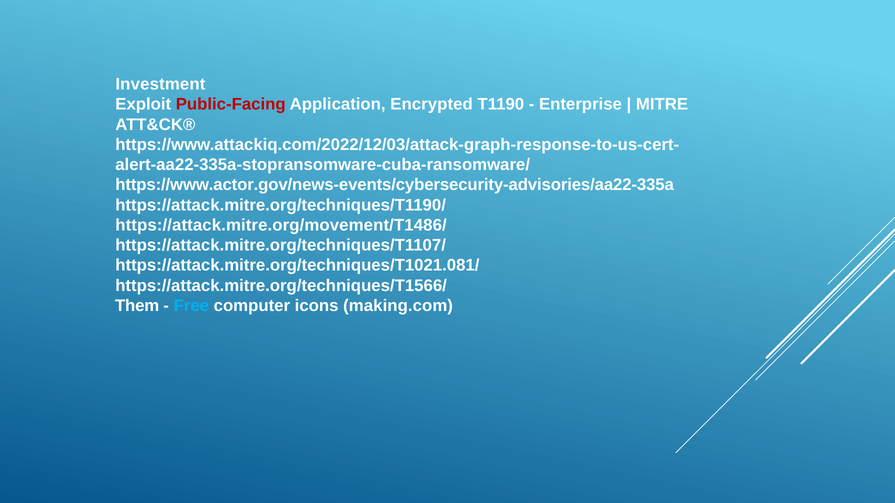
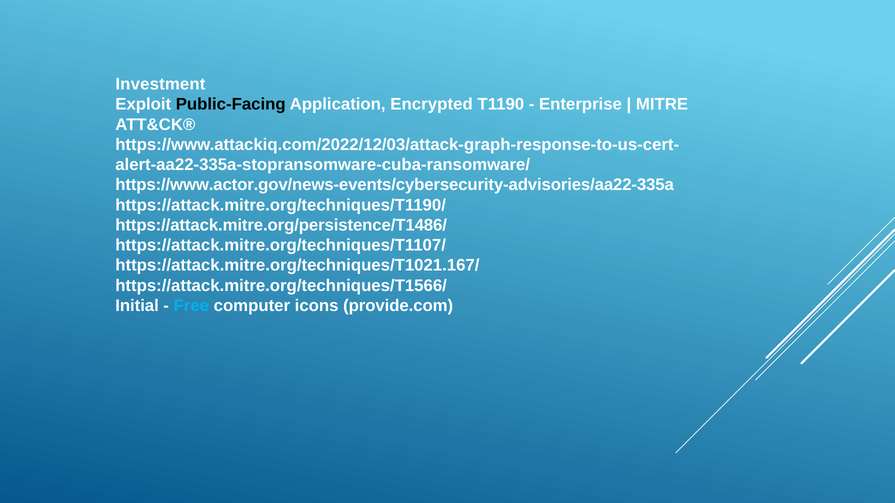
Public-Facing colour: red -> black
https://attack.mitre.org/movement/T1486/: https://attack.mitre.org/movement/T1486/ -> https://attack.mitre.org/persistence/T1486/
https://attack.mitre.org/techniques/T1021.081/: https://attack.mitre.org/techniques/T1021.081/ -> https://attack.mitre.org/techniques/T1021.167/
Them: Them -> Initial
making.com: making.com -> provide.com
